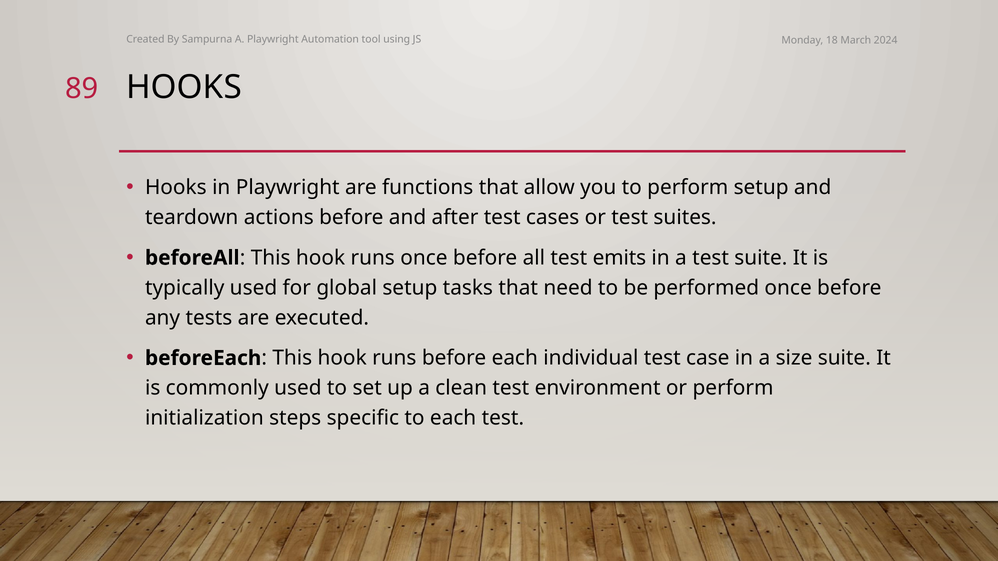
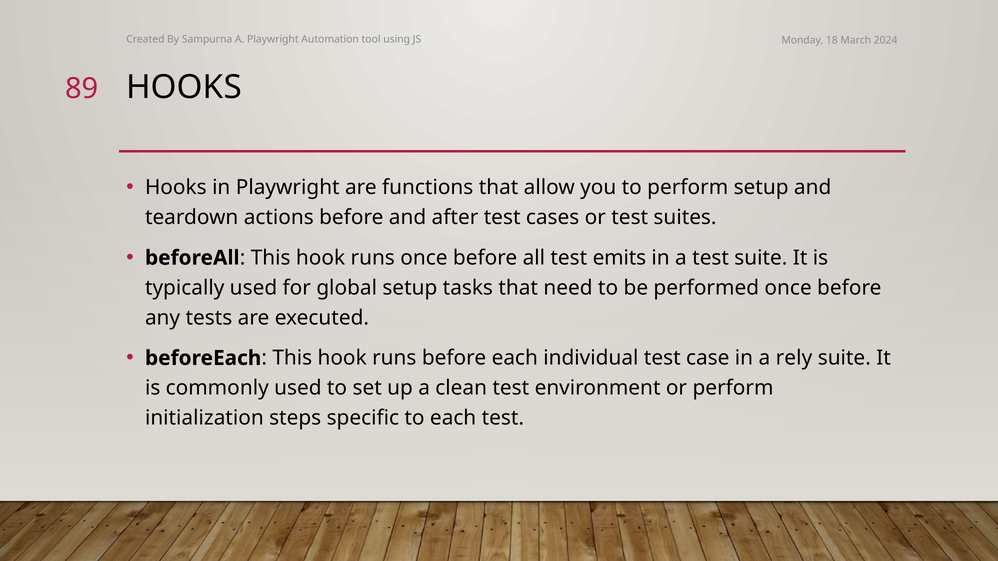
size: size -> rely
